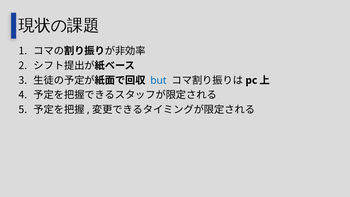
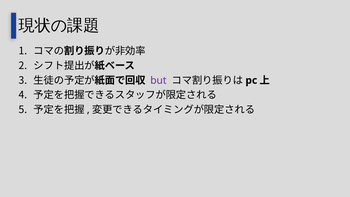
but colour: blue -> purple
